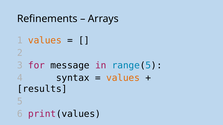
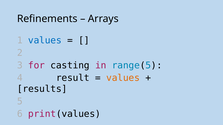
values at (45, 40) colour: orange -> blue
message: message -> casting
syntax: syntax -> result
